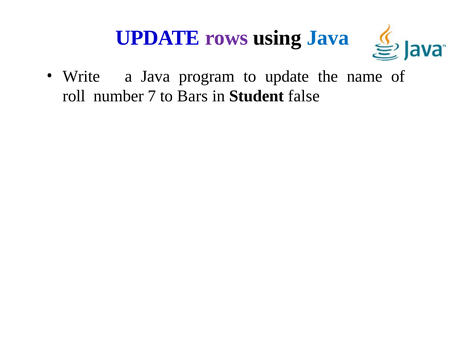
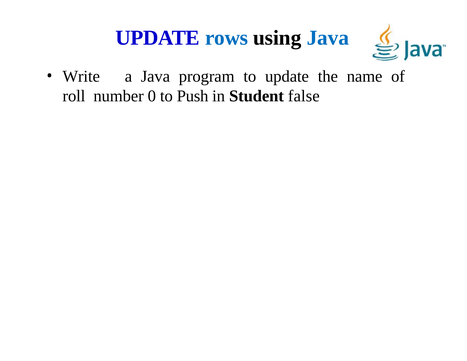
rows colour: purple -> blue
7: 7 -> 0
Bars: Bars -> Push
